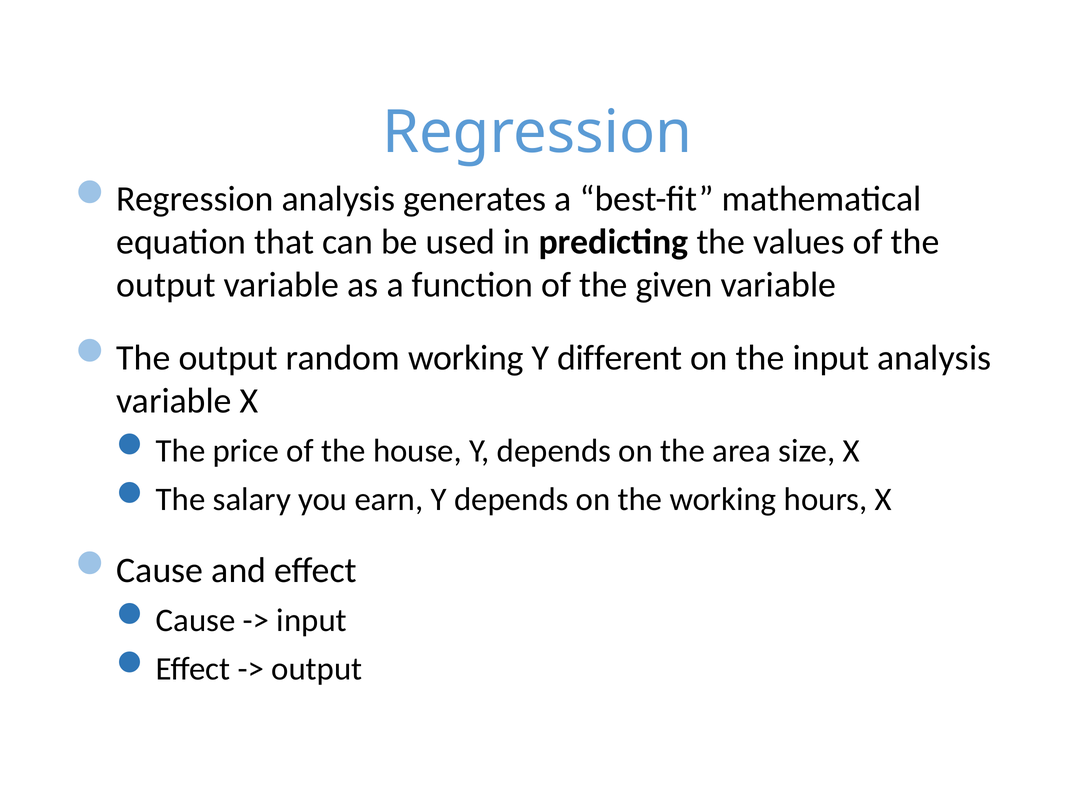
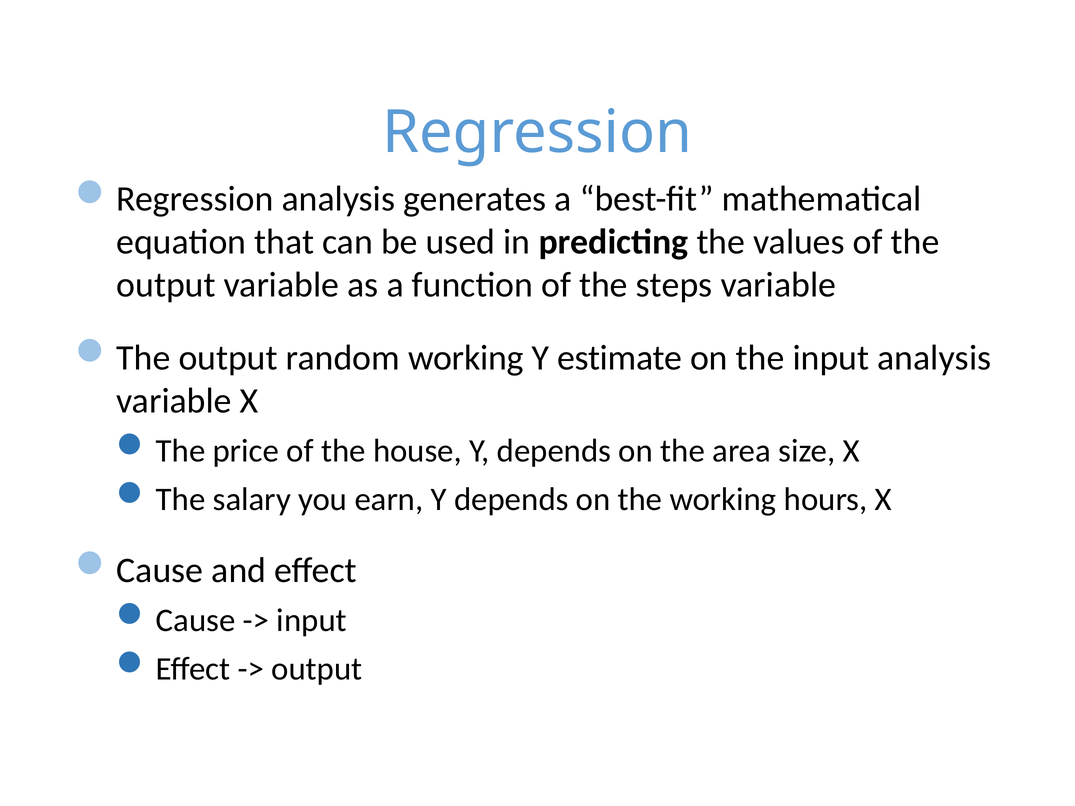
given: given -> steps
different: different -> estimate
